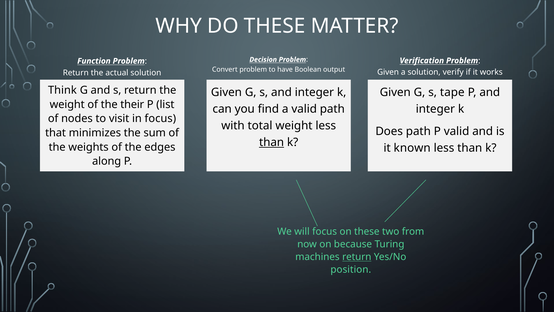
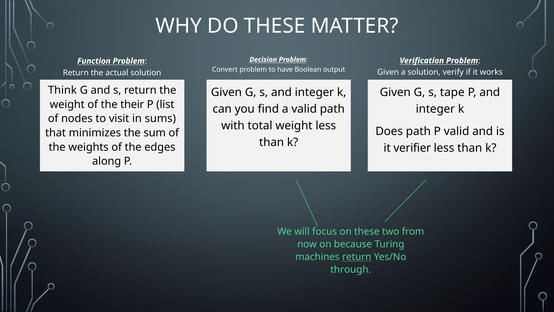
in focus: focus -> sums
than at (272, 142) underline: present -> none
known: known -> verifier
position: position -> through
